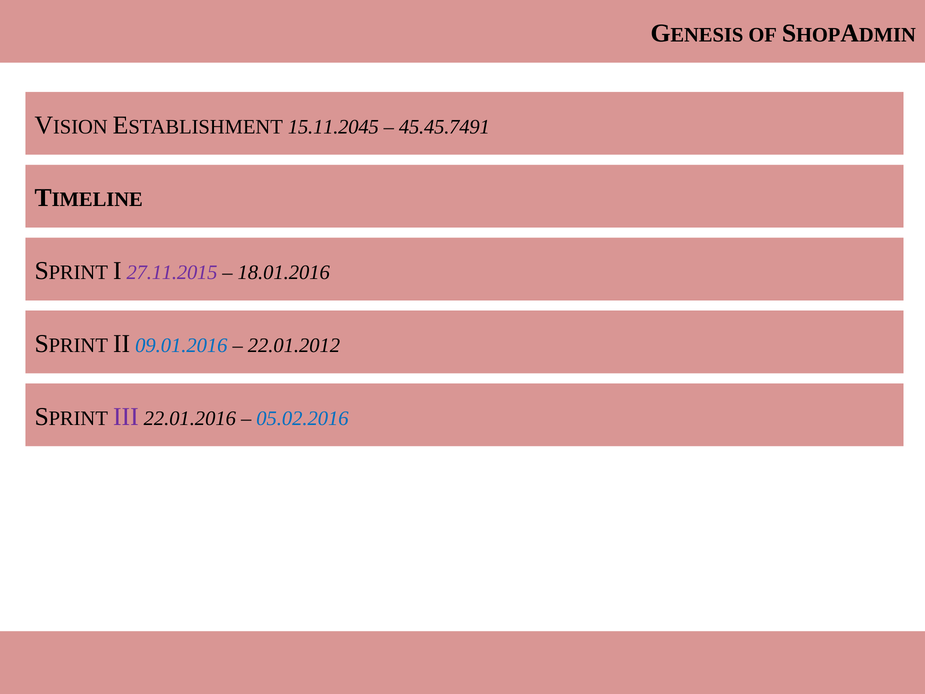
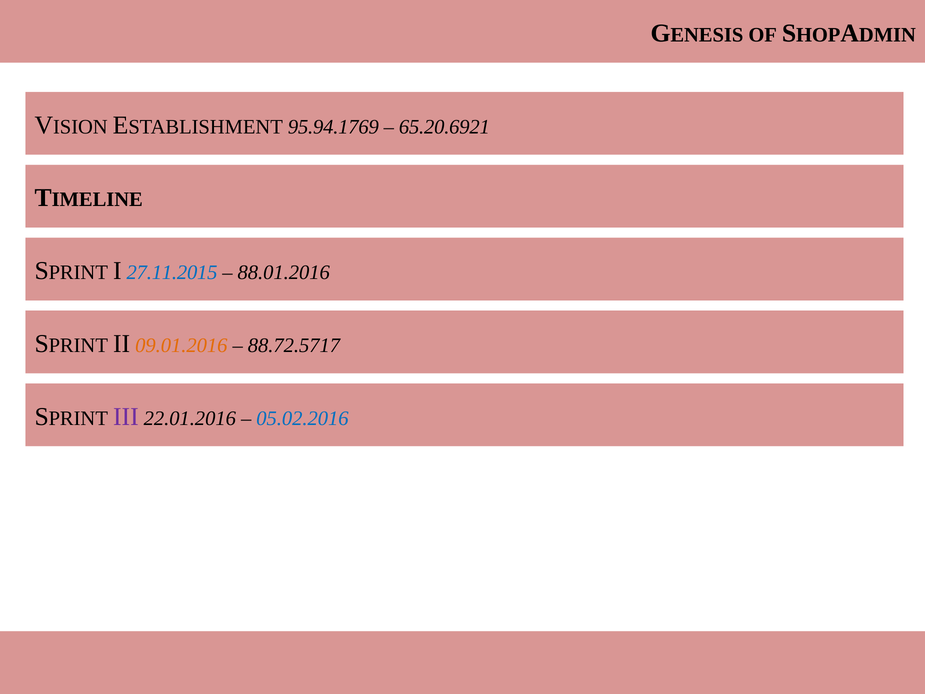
15.11.2045: 15.11.2045 -> 95.94.1769
45.45.7491: 45.45.7491 -> 65.20.6921
27.11.2015 colour: purple -> blue
18.01.2016: 18.01.2016 -> 88.01.2016
09.01.2016 colour: blue -> orange
22.01.2012: 22.01.2012 -> 88.72.5717
